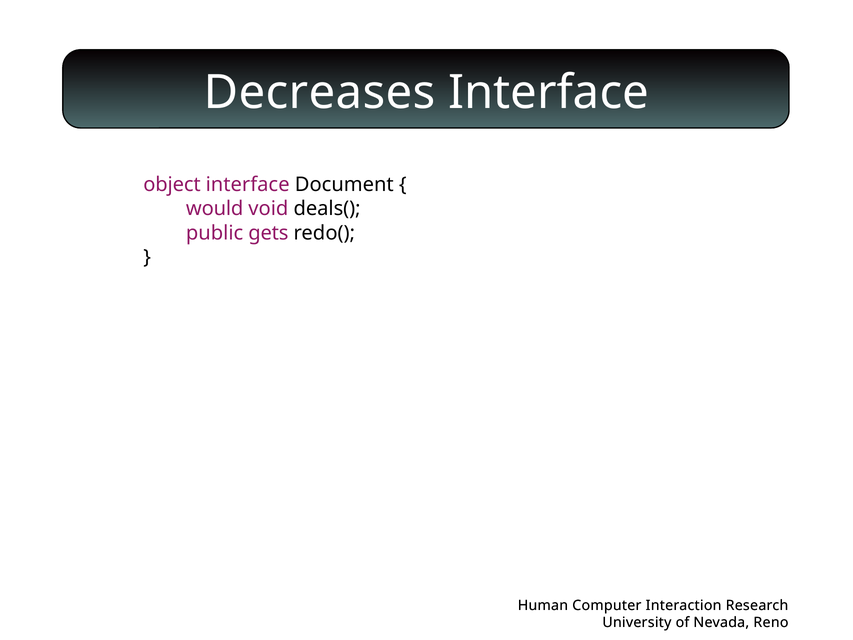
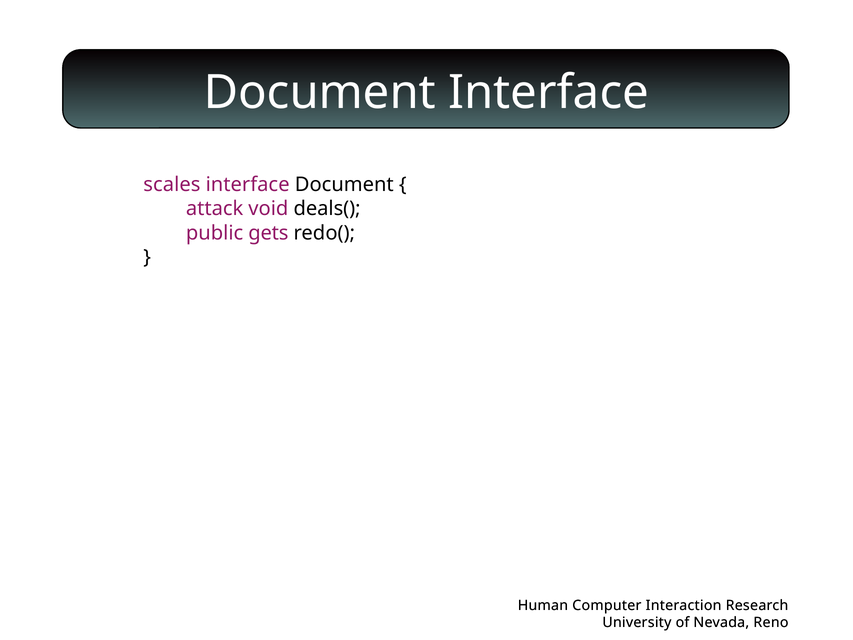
Decreases at (320, 93): Decreases -> Document
object: object -> scales
would: would -> attack
